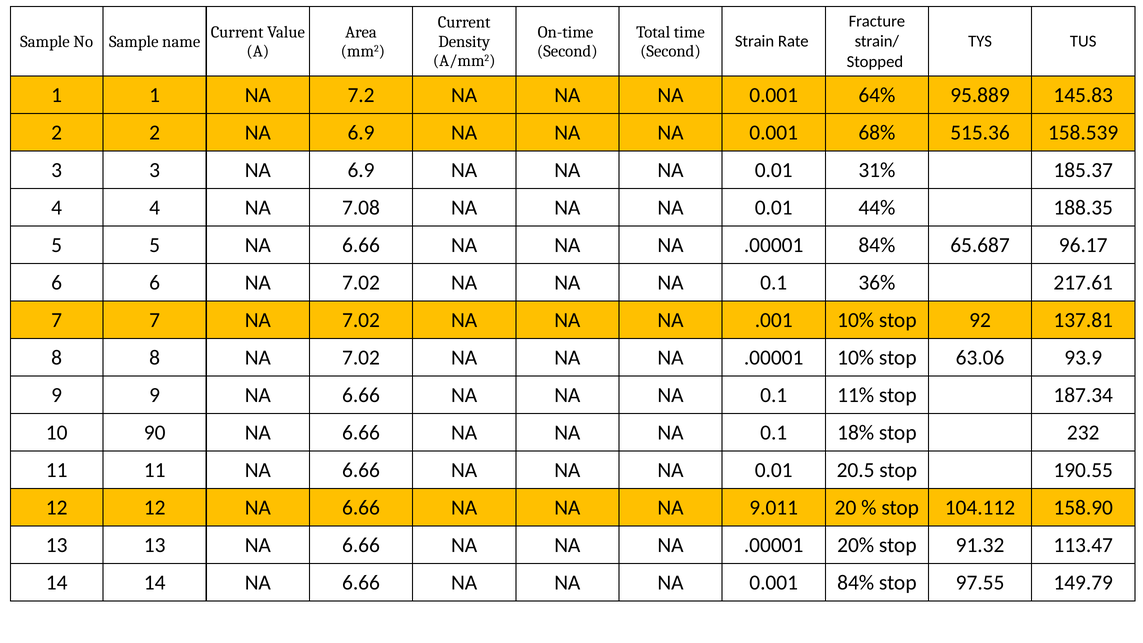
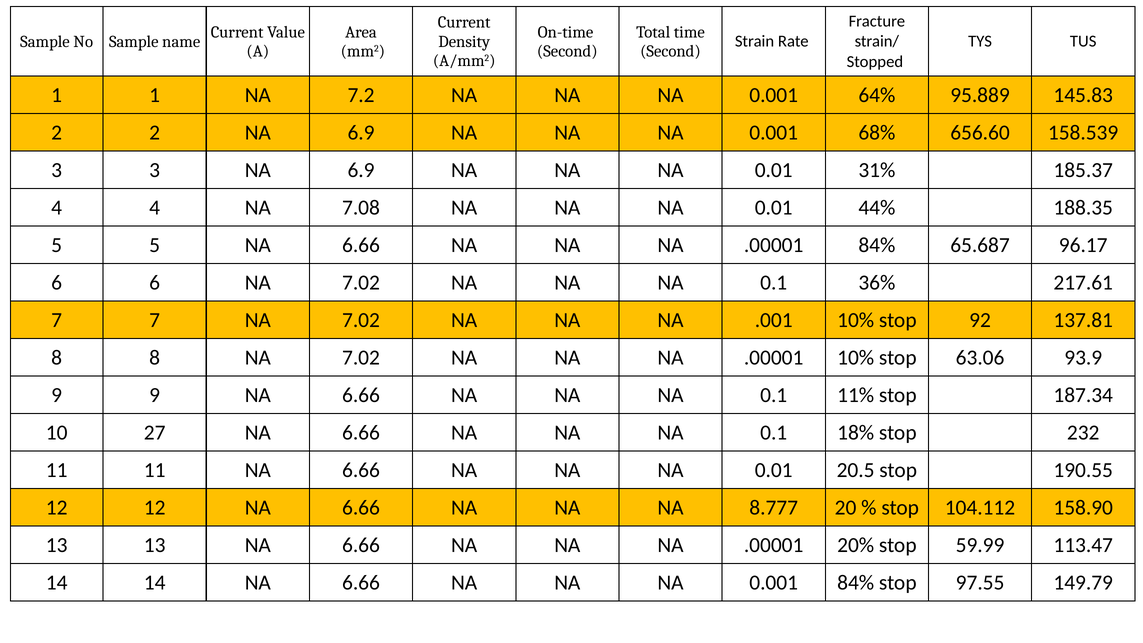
515.36: 515.36 -> 656.60
90: 90 -> 27
9.011: 9.011 -> 8.777
91.32: 91.32 -> 59.99
